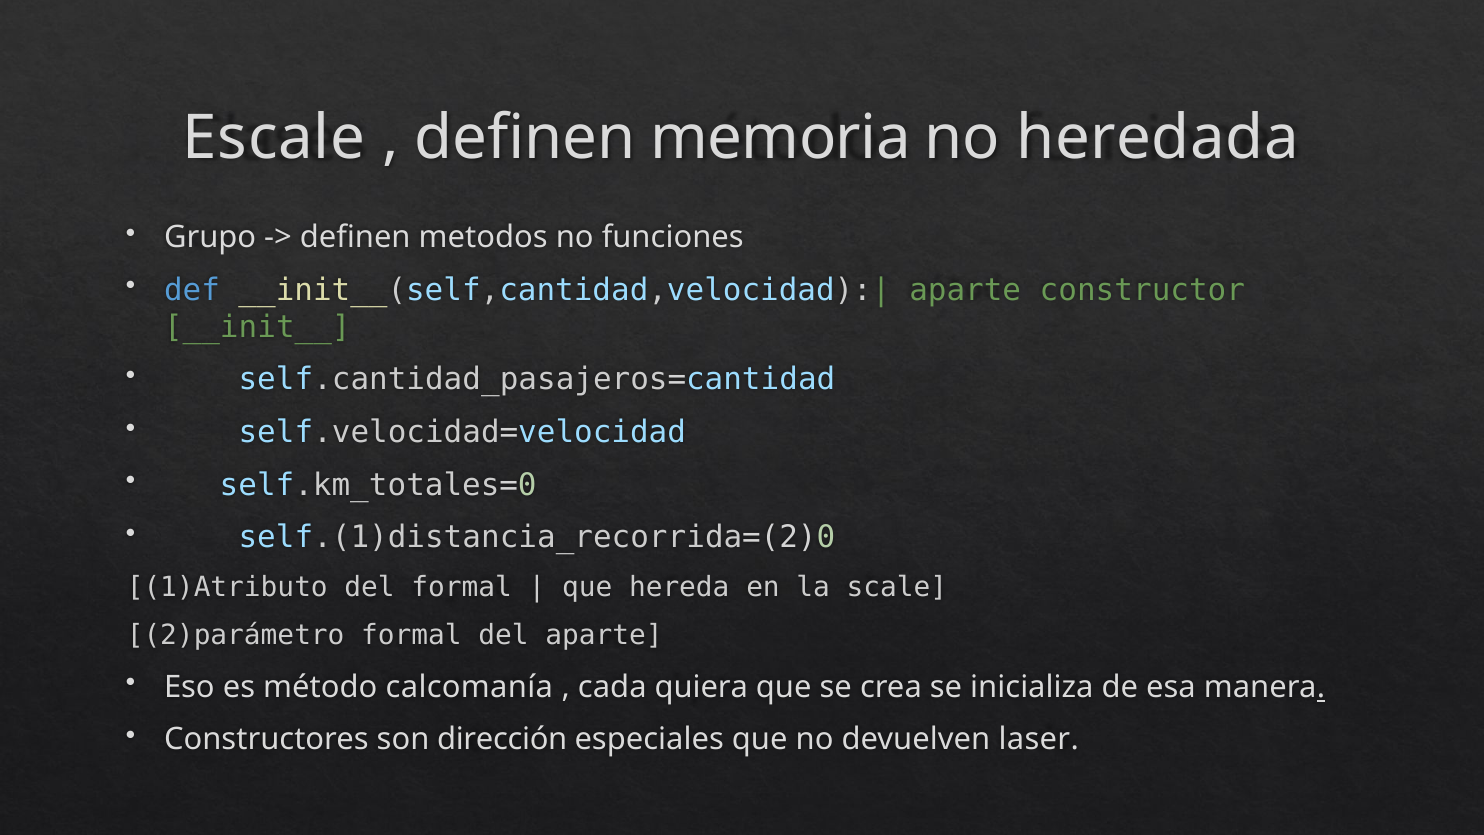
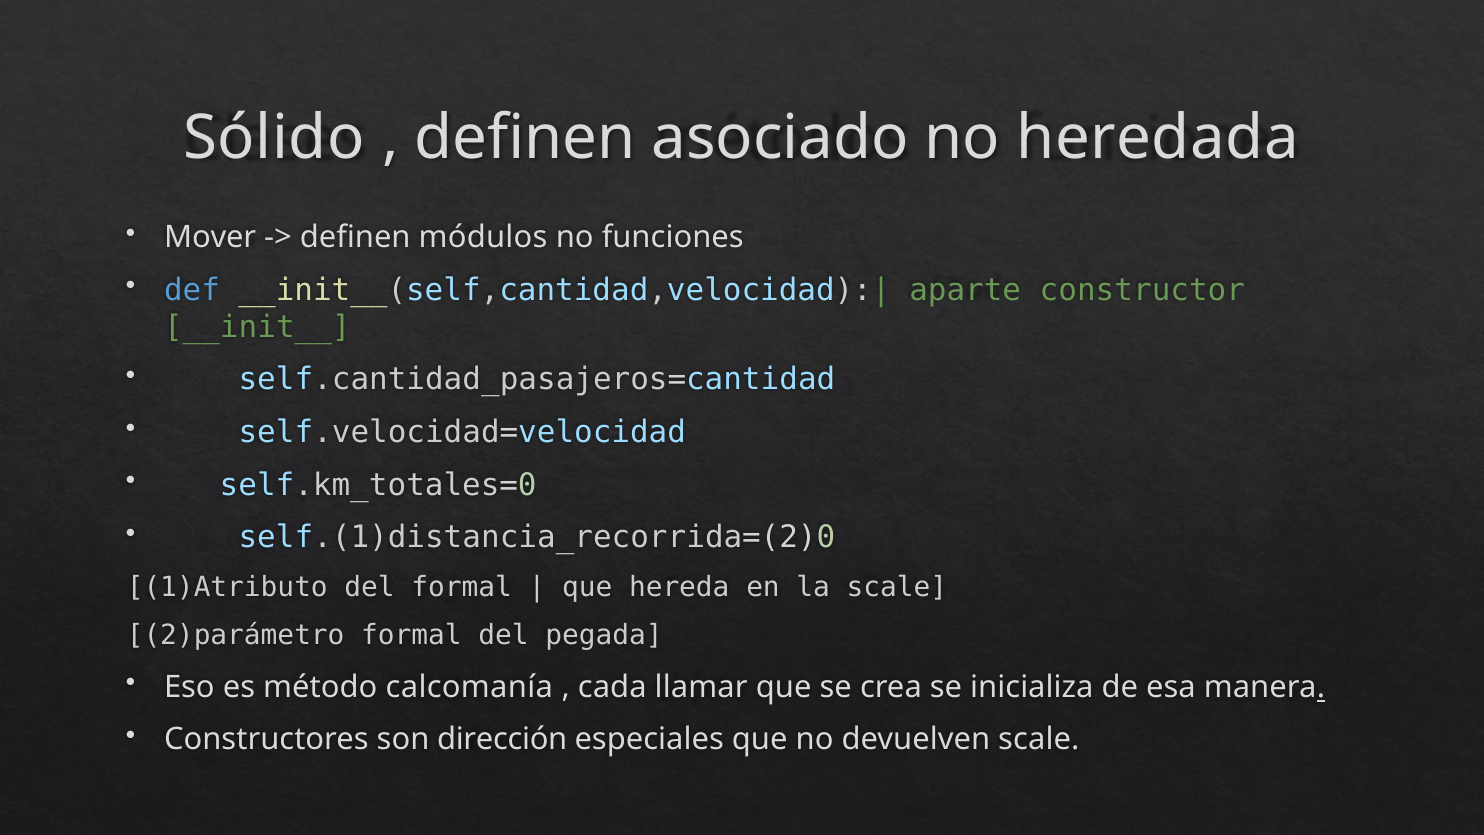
Escale: Escale -> Sólido
memoria: memoria -> asociado
Grupo: Grupo -> Mover
metodos: metodos -> módulos
del aparte: aparte -> pegada
quiera: quiera -> llamar
devuelven laser: laser -> scale
